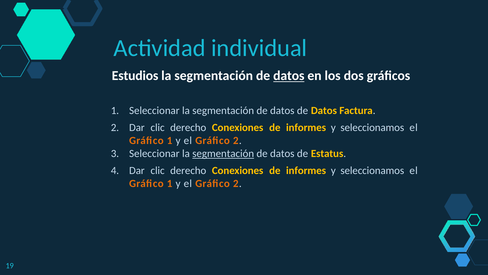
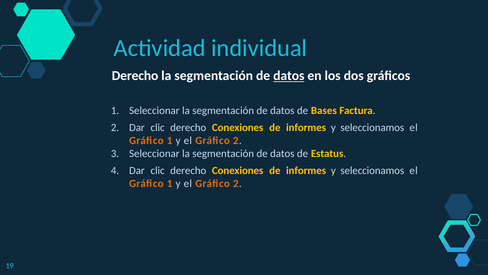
Estudios at (135, 76): Estudios -> Derecho
datos de Datos: Datos -> Bases
segmentación at (223, 153) underline: present -> none
